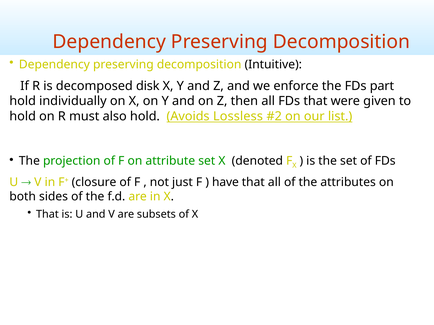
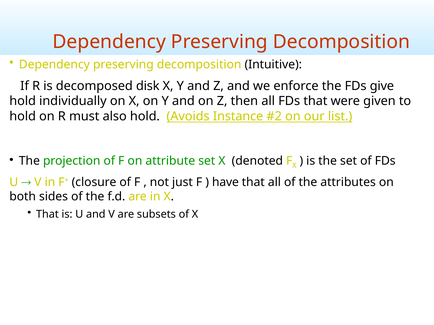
part: part -> give
Lossless: Lossless -> Instance
